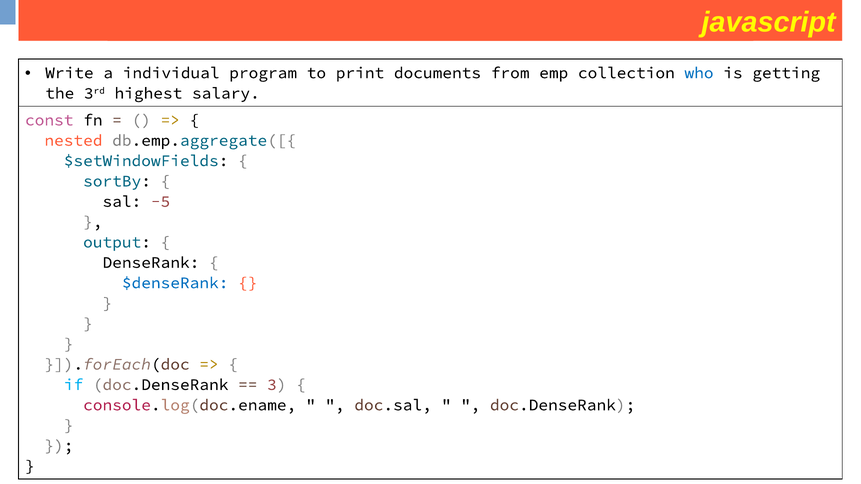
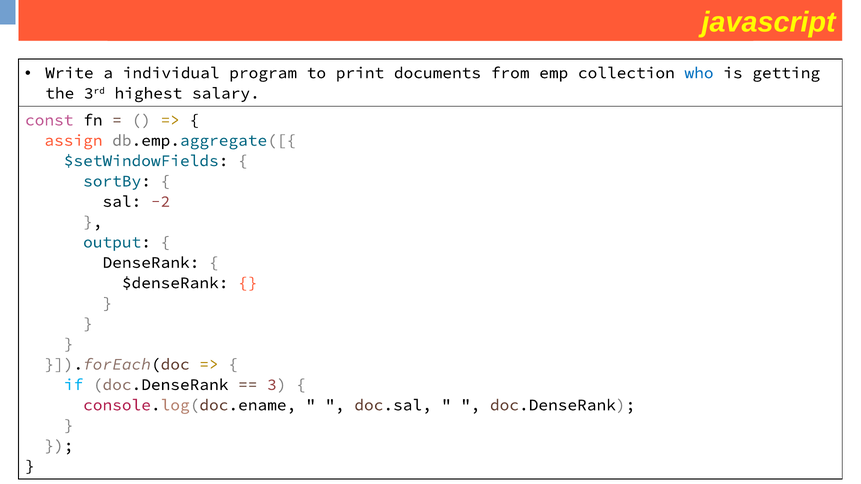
nested: nested -> assign
-5: -5 -> -2
$denseRank colour: blue -> black
